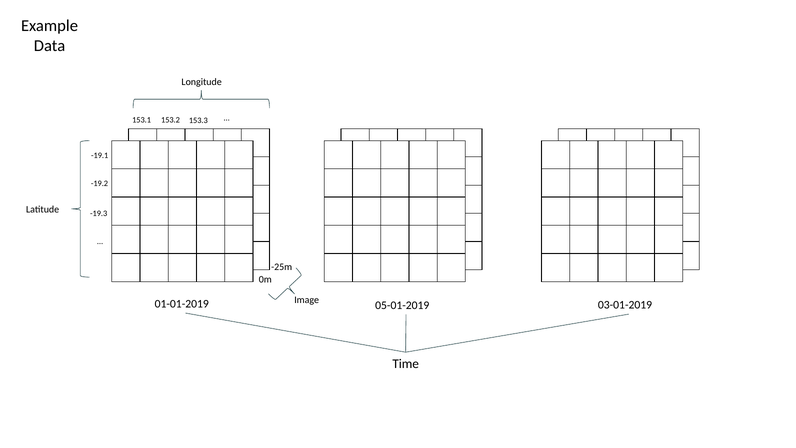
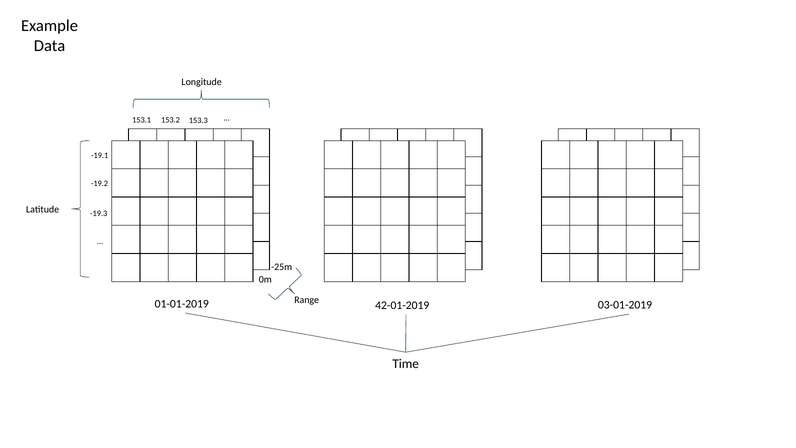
Image: Image -> Range
05-01-2019: 05-01-2019 -> 42-01-2019
